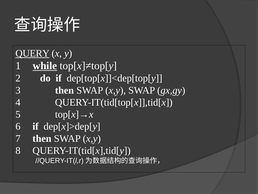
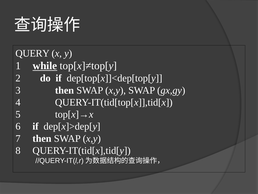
QUERY underline: present -> none
